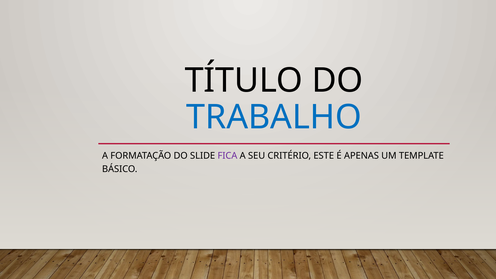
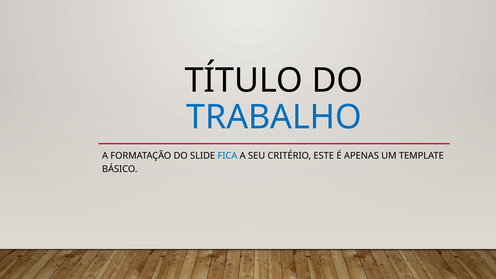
FICA colour: purple -> blue
